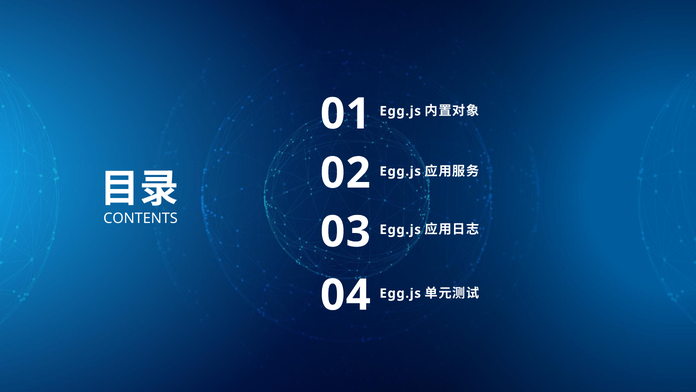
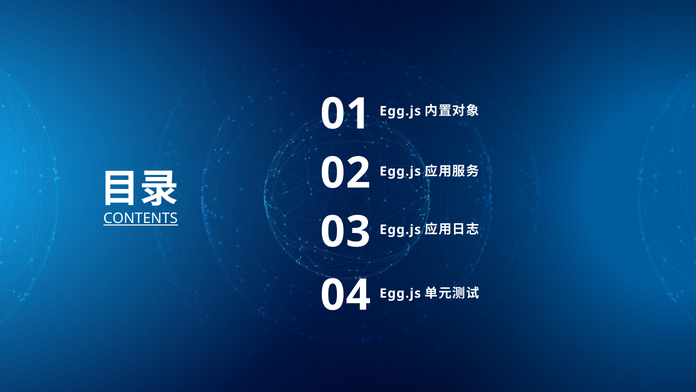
CONTENTS underline: none -> present
